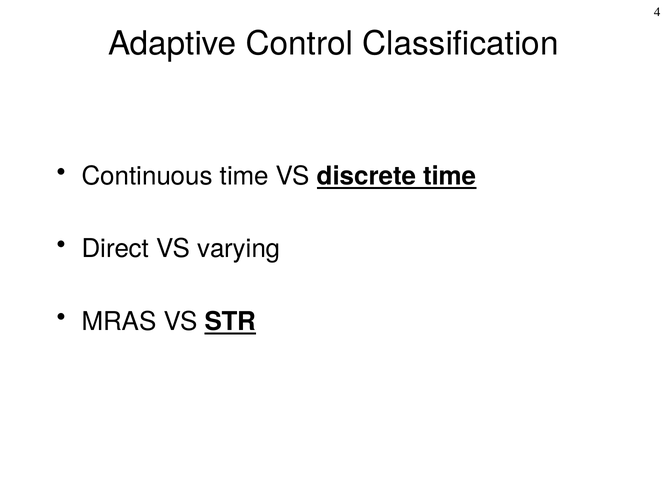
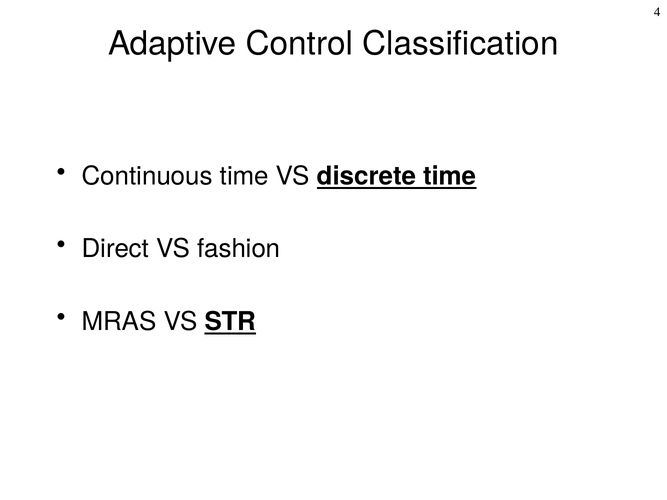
varying: varying -> fashion
